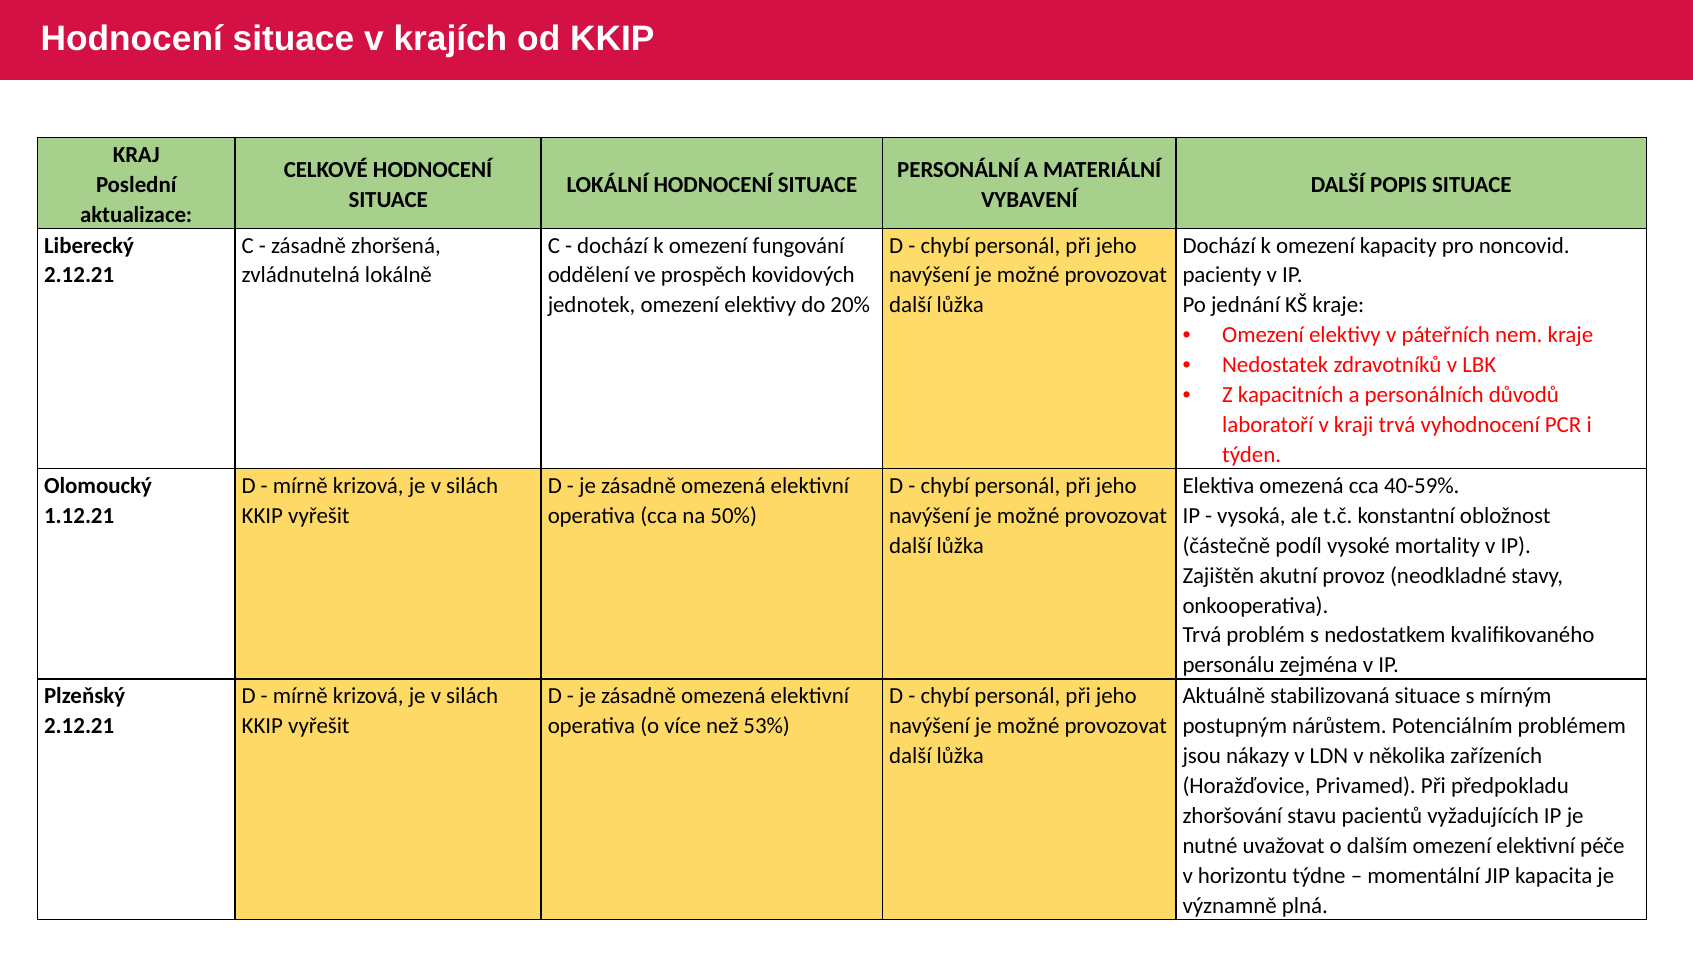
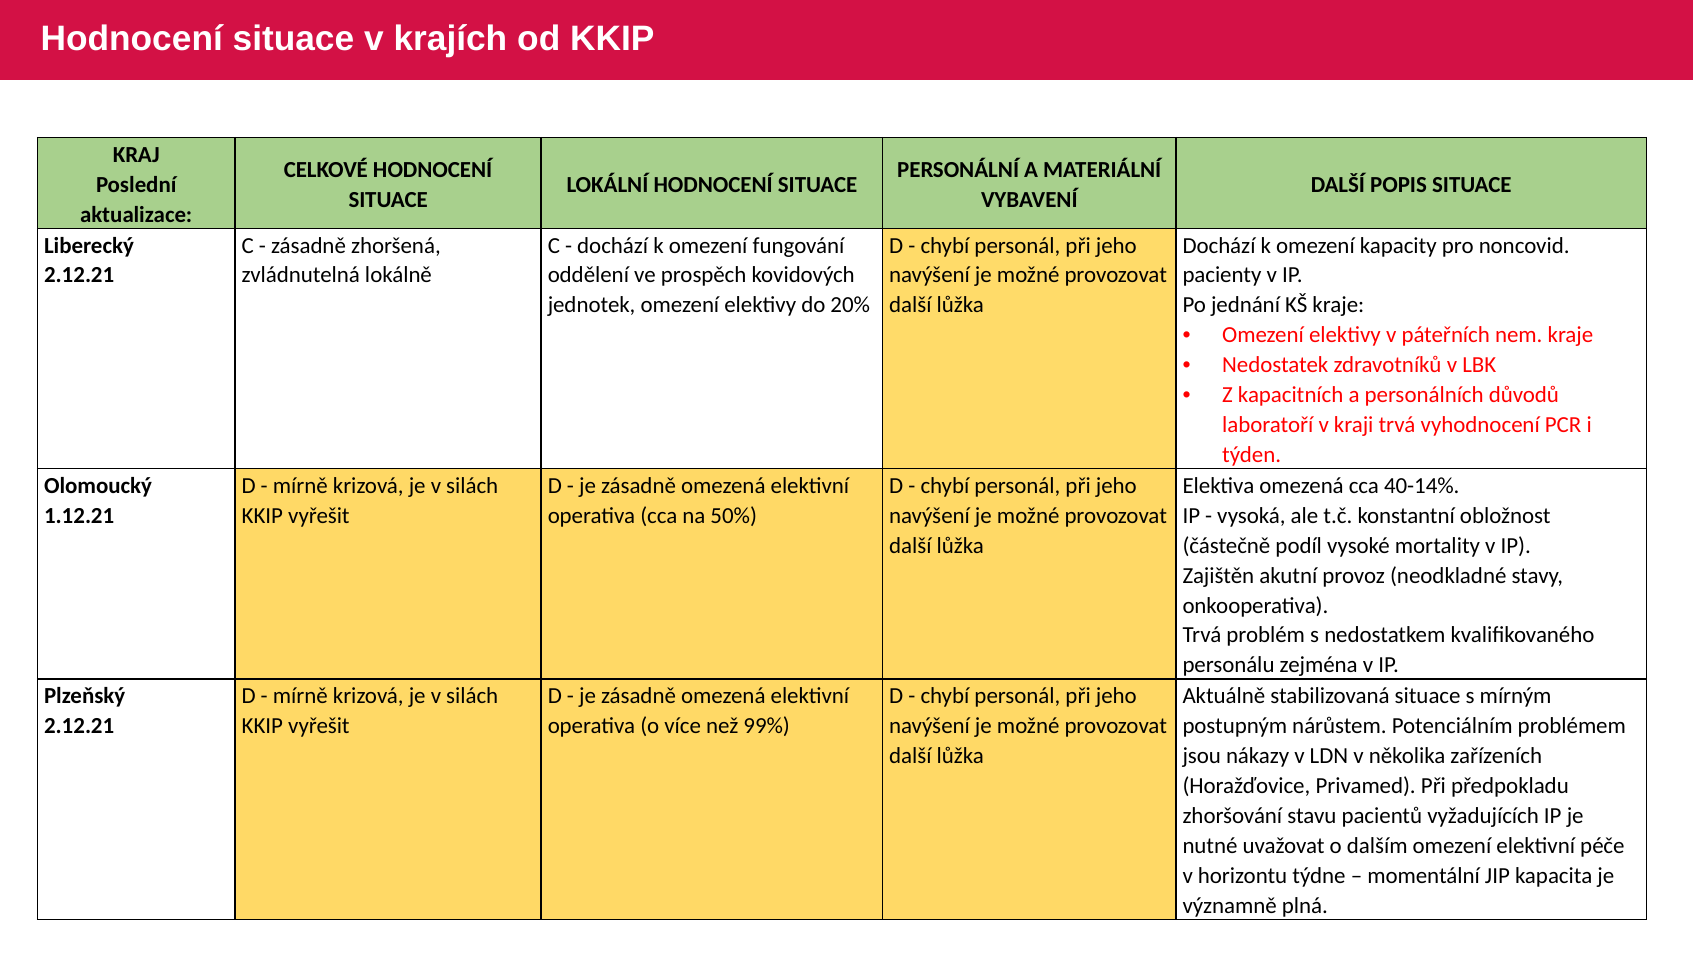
40-59%: 40-59% -> 40-14%
53%: 53% -> 99%
